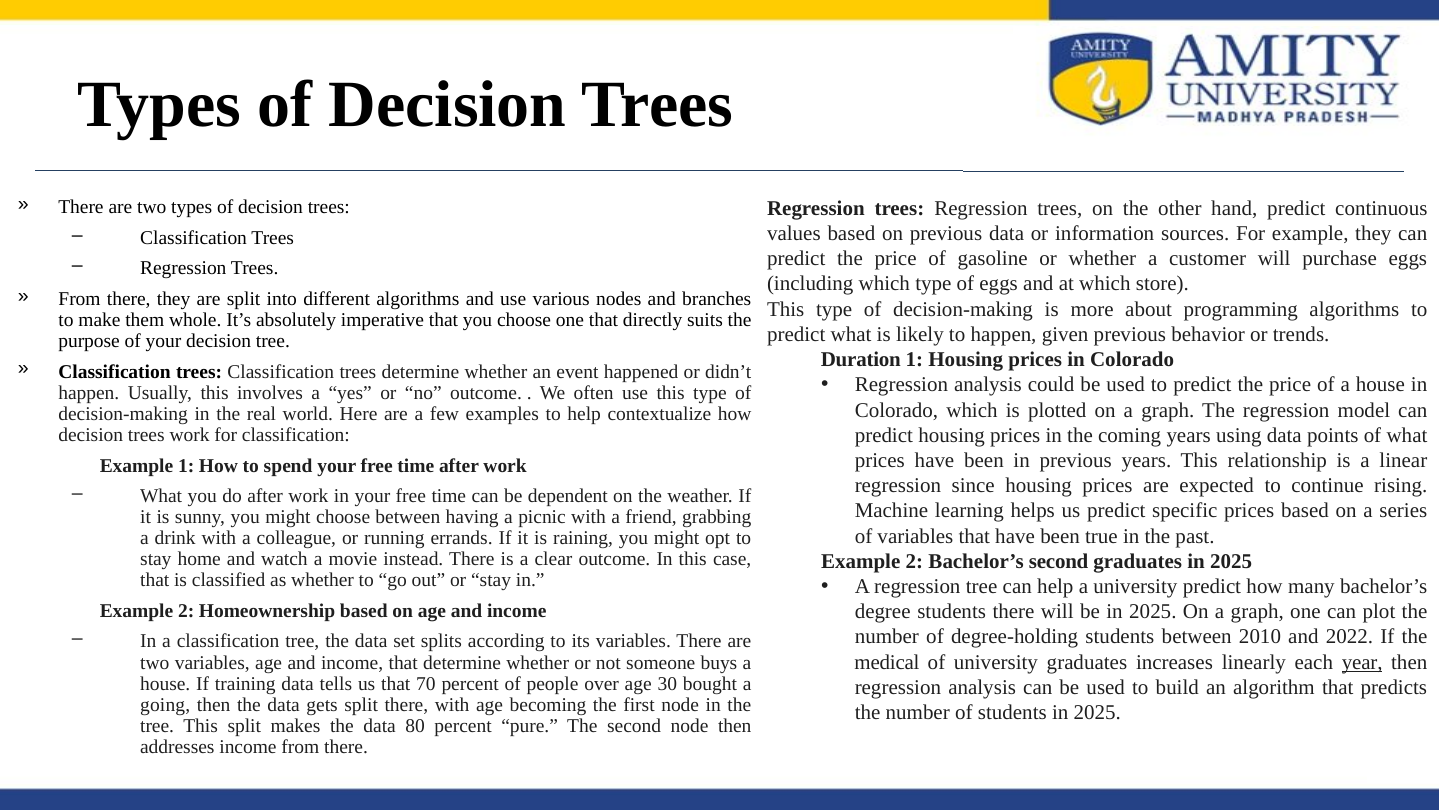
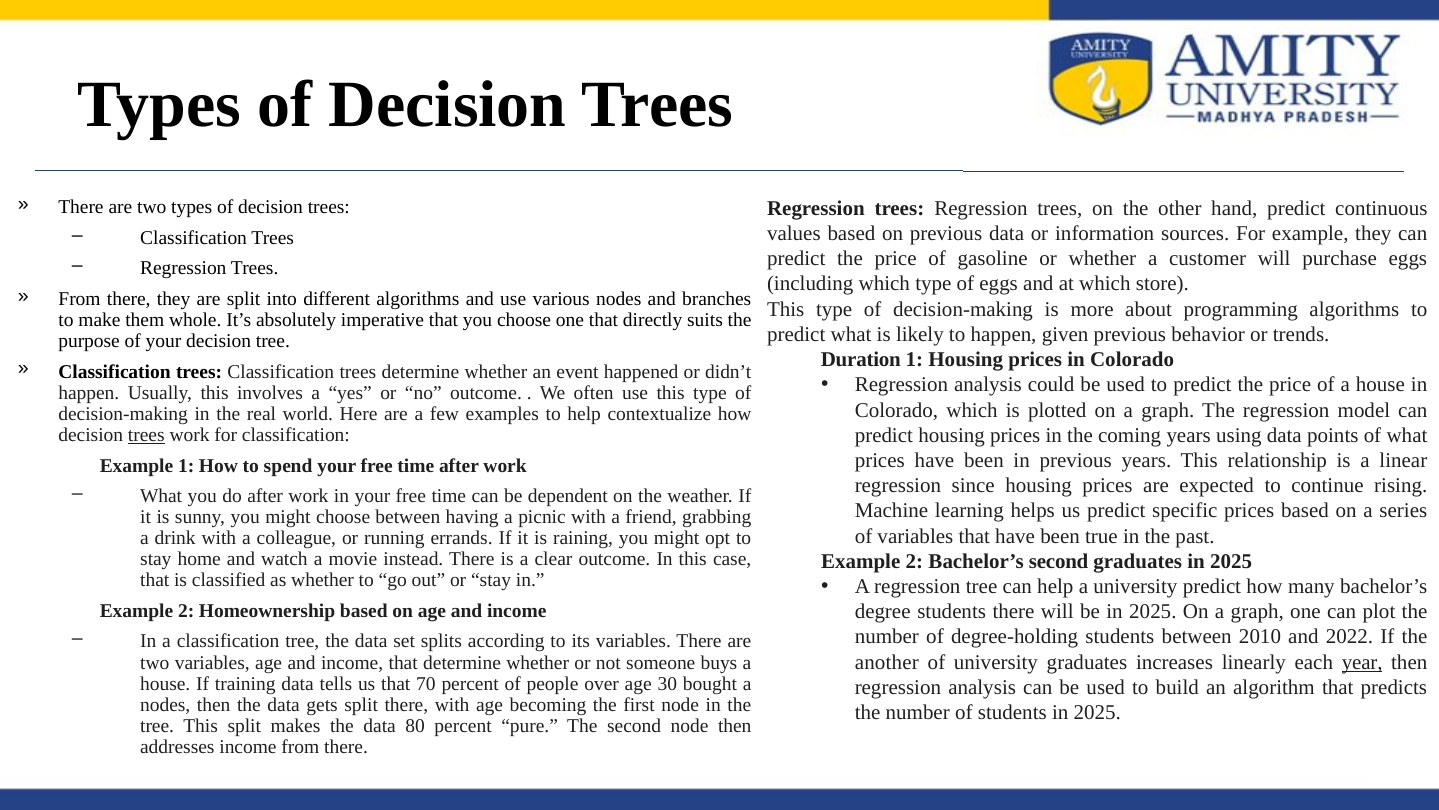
trees at (146, 435) underline: none -> present
medical: medical -> another
going at (165, 704): going -> nodes
